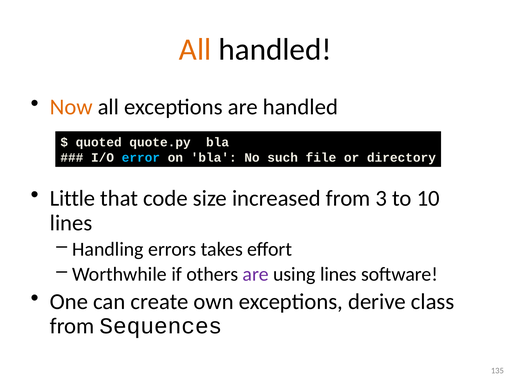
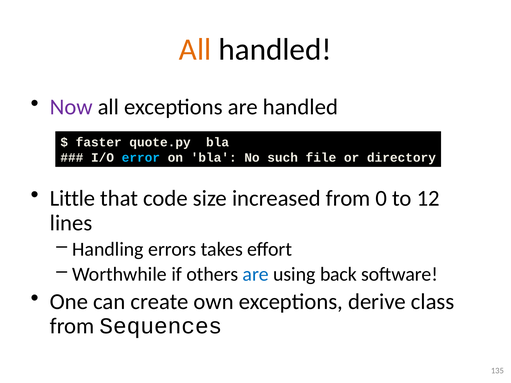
Now colour: orange -> purple
quoted: quoted -> faster
3: 3 -> 0
10: 10 -> 12
are at (256, 274) colour: purple -> blue
using lines: lines -> back
